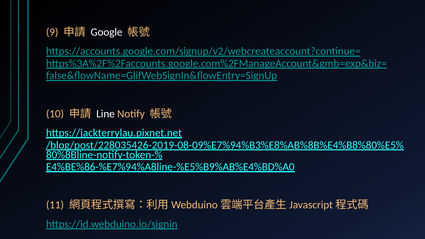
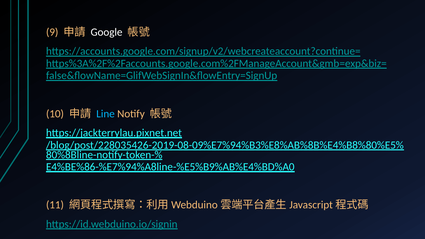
Line colour: white -> light blue
